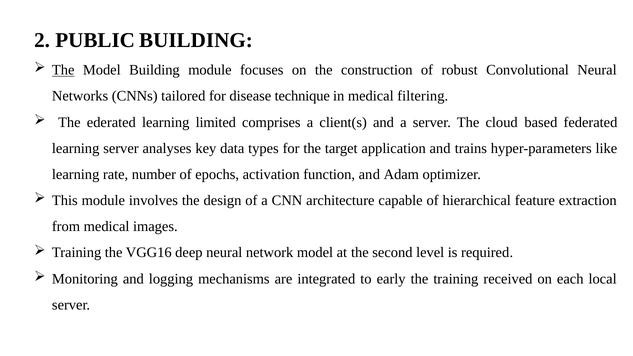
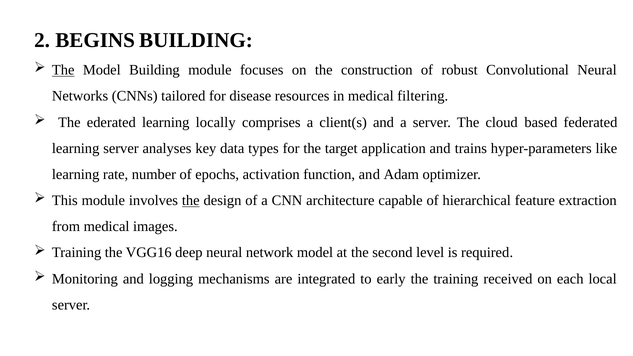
PUBLIC: PUBLIC -> BEGINS
technique: technique -> resources
limited: limited -> locally
the at (191, 201) underline: none -> present
